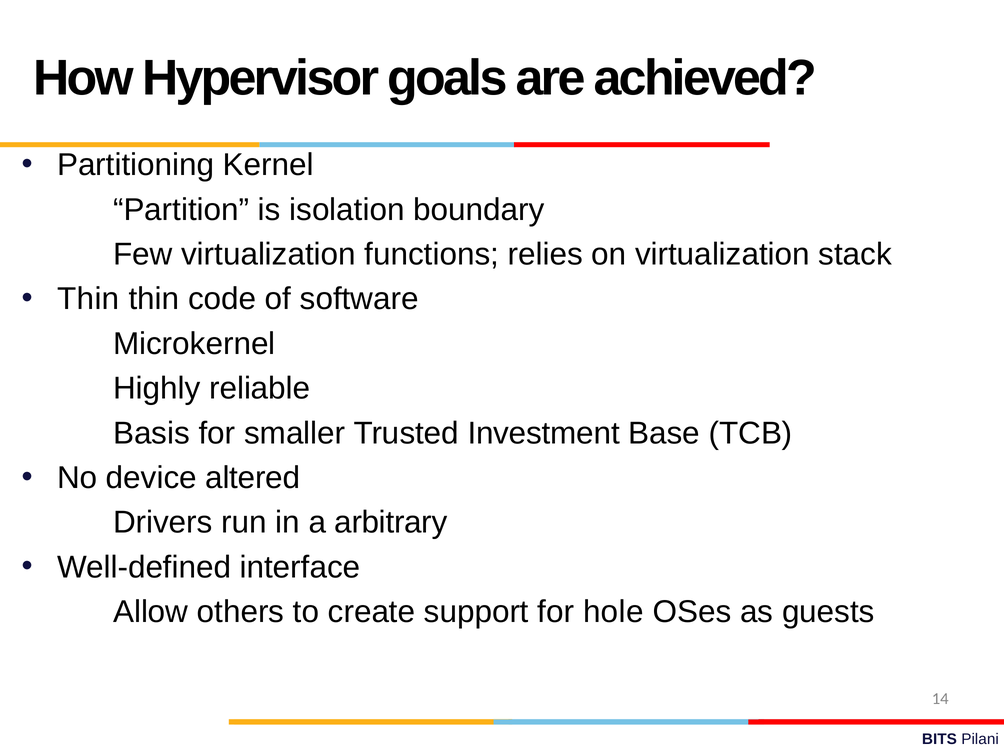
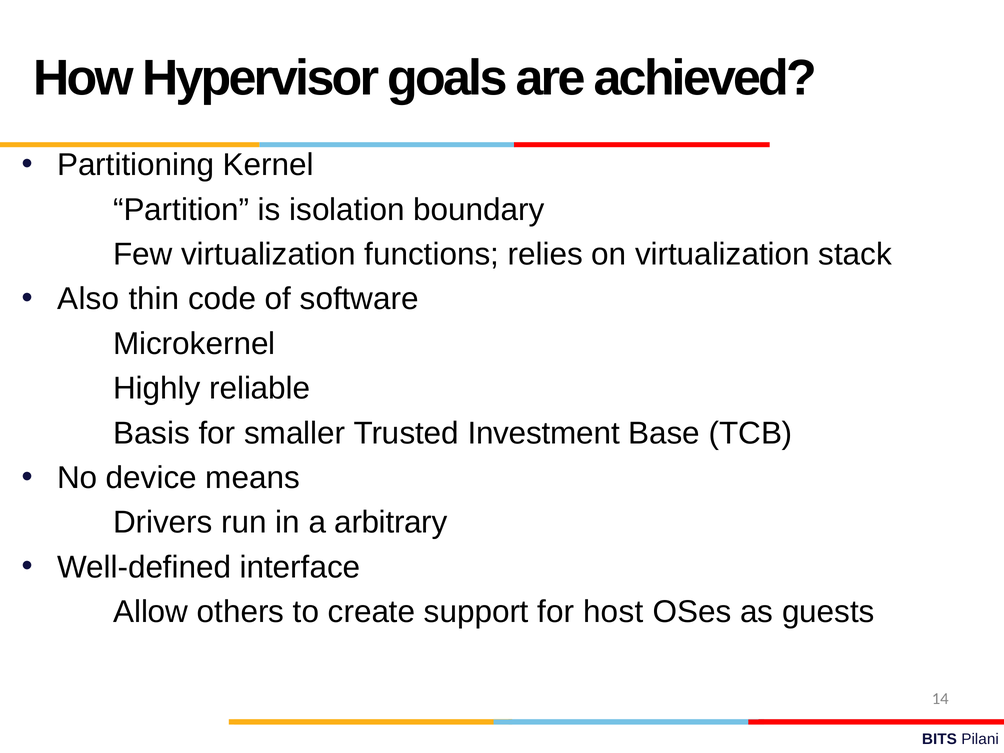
Thin at (88, 299): Thin -> Also
altered: altered -> means
hole: hole -> host
